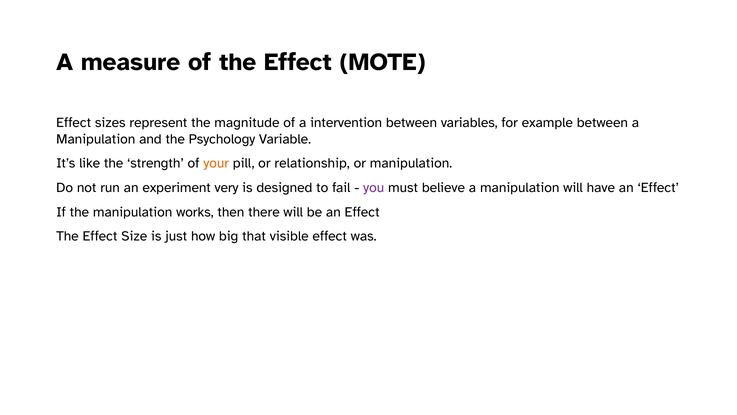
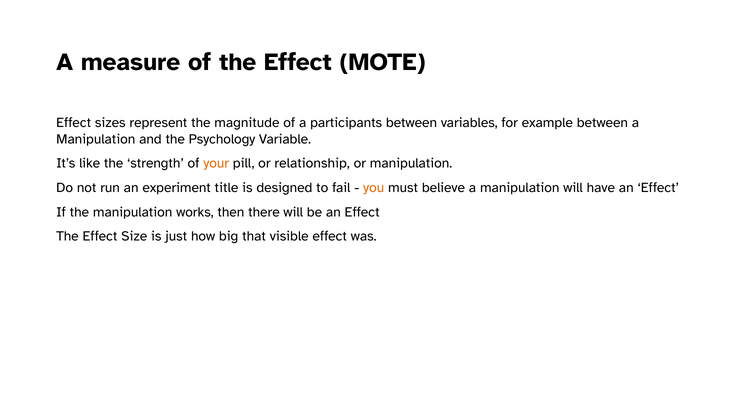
intervention: intervention -> participants
very: very -> title
you colour: purple -> orange
